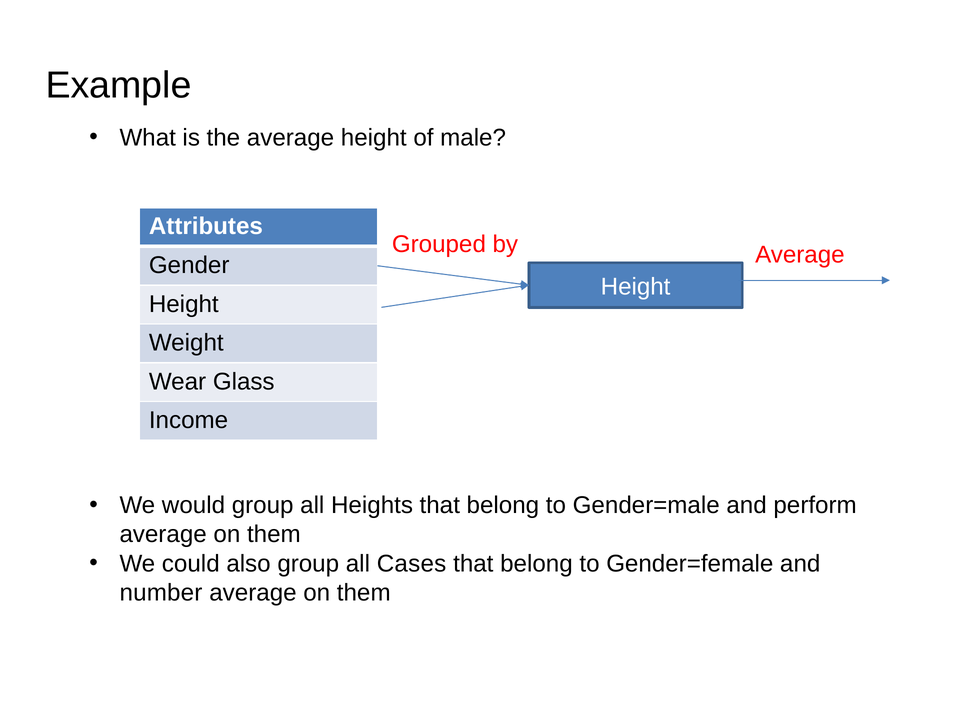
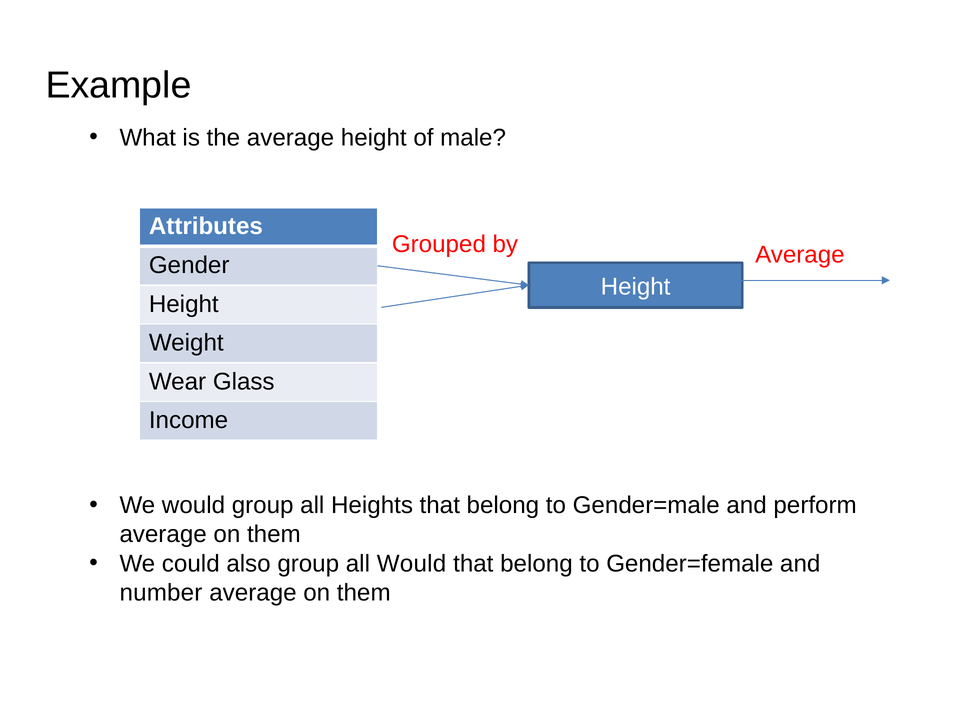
all Cases: Cases -> Would
